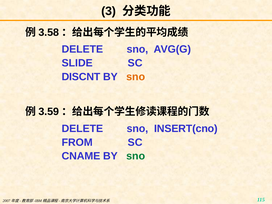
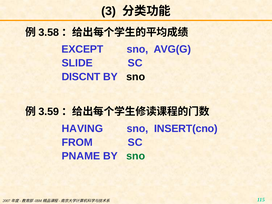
DELETE at (82, 49): DELETE -> EXCEPT
sno at (136, 77) colour: orange -> black
DELETE at (82, 129): DELETE -> HAVING
CNAME: CNAME -> PNAME
